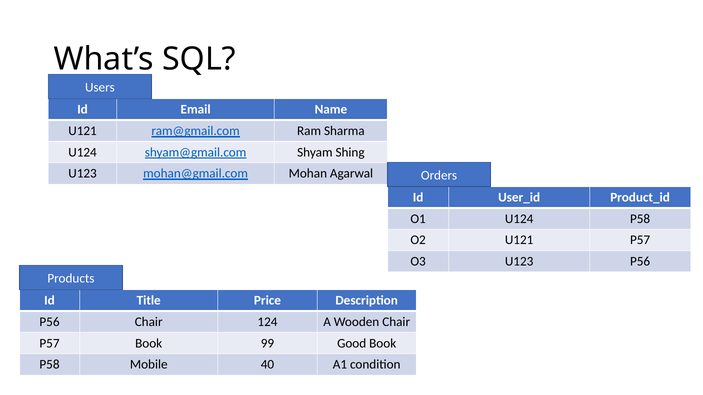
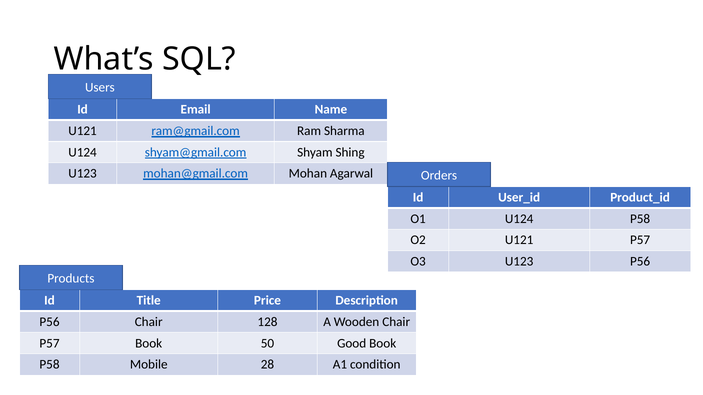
124: 124 -> 128
99: 99 -> 50
40: 40 -> 28
